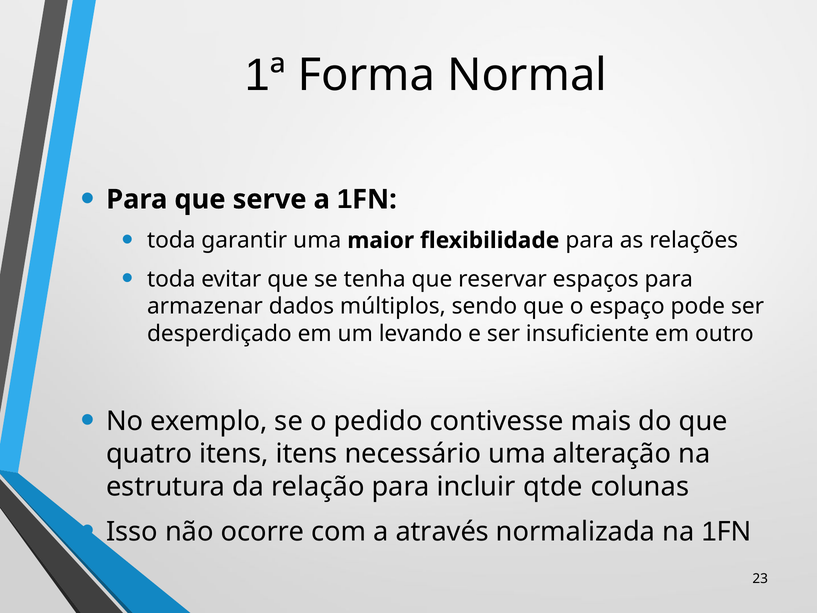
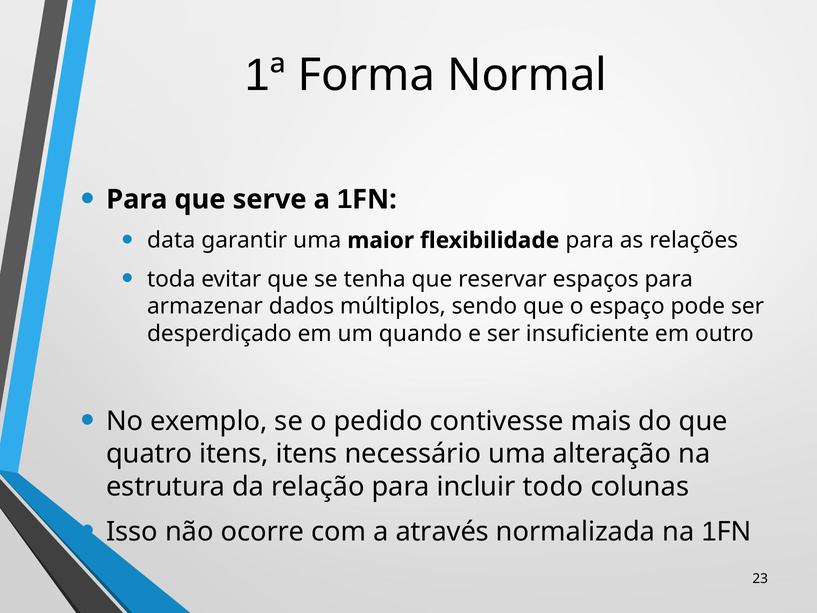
toda at (171, 240): toda -> data
levando: levando -> quando
qtde: qtde -> todo
